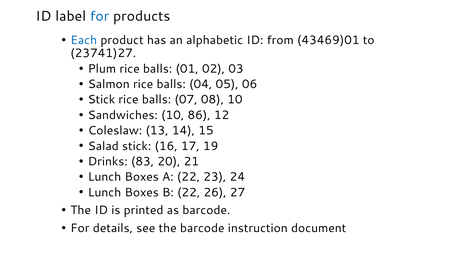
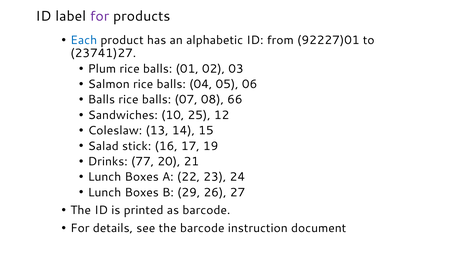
for at (100, 16) colour: blue -> purple
43469)01: 43469)01 -> 92227)01
Stick at (101, 100): Stick -> Balls
08 10: 10 -> 66
86: 86 -> 25
83: 83 -> 77
B 22: 22 -> 29
